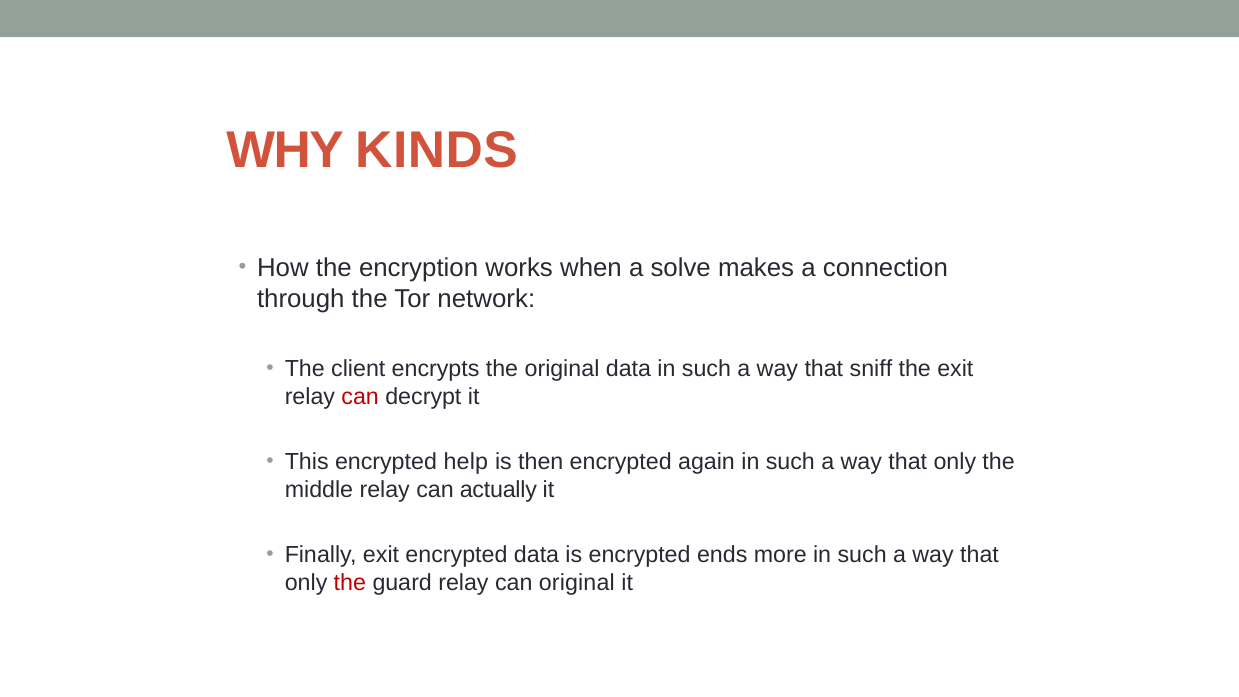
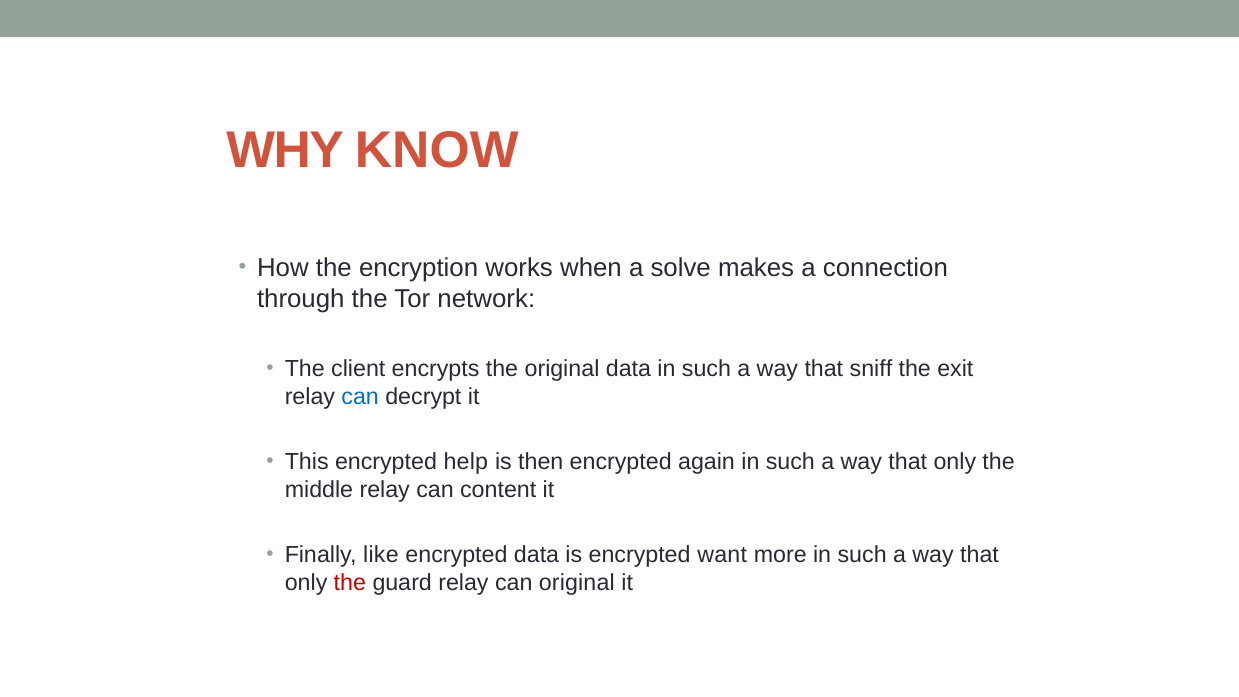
KINDS: KINDS -> KNOW
can at (360, 397) colour: red -> blue
actually: actually -> content
Finally exit: exit -> like
ends: ends -> want
